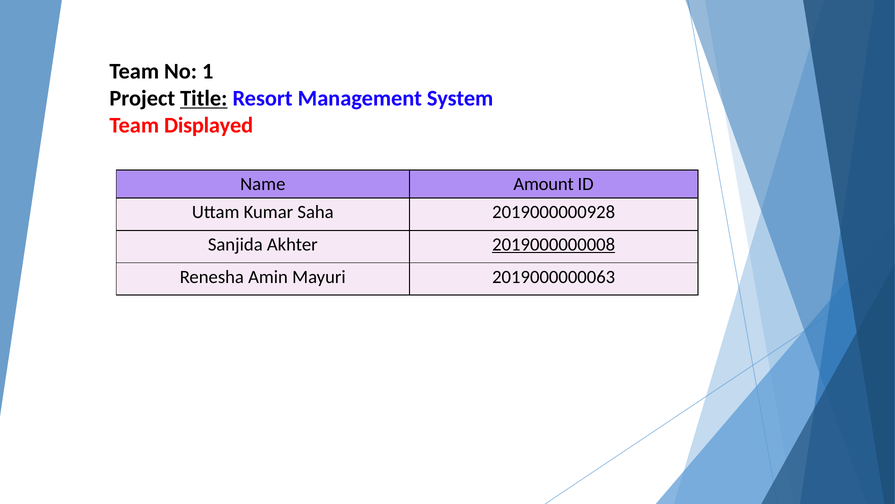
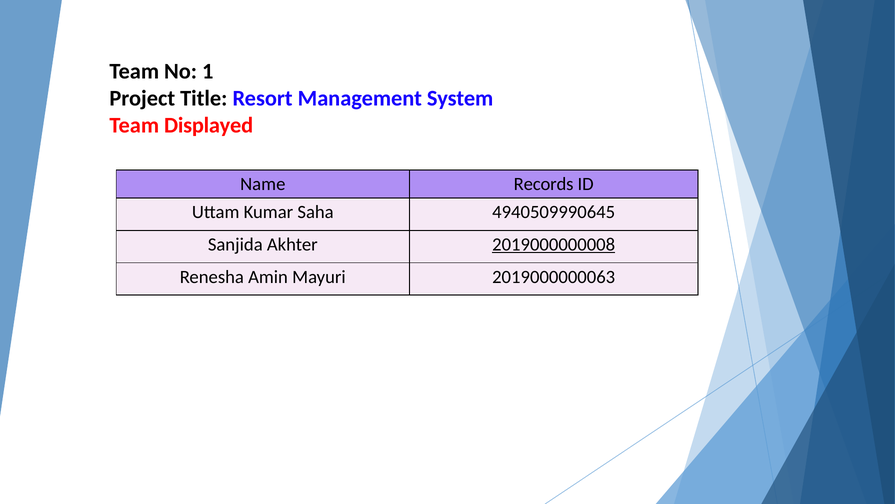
Title underline: present -> none
Amount: Amount -> Records
2019000000928: 2019000000928 -> 4940509990645
